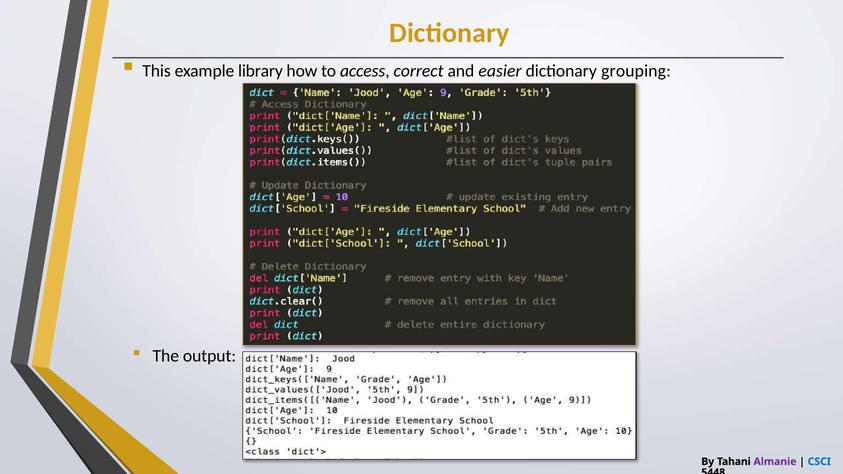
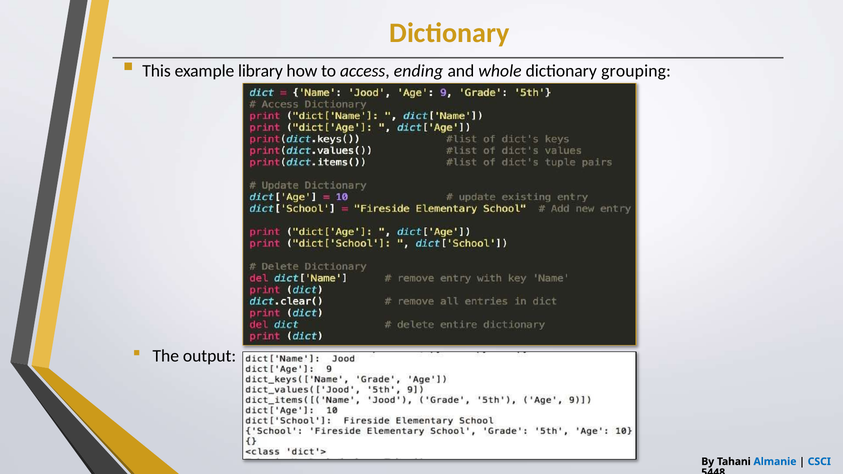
correct: correct -> ending
easier: easier -> whole
Almanie colour: purple -> blue
